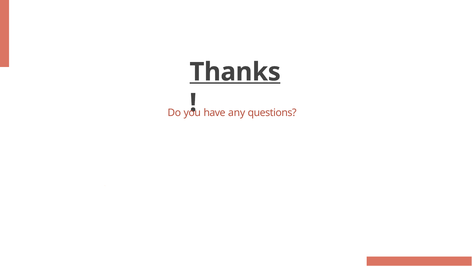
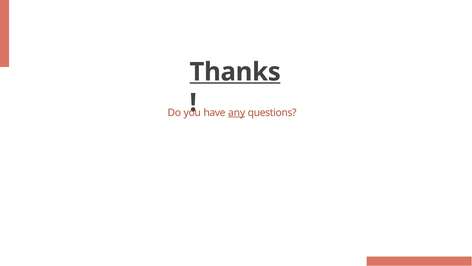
any underline: none -> present
